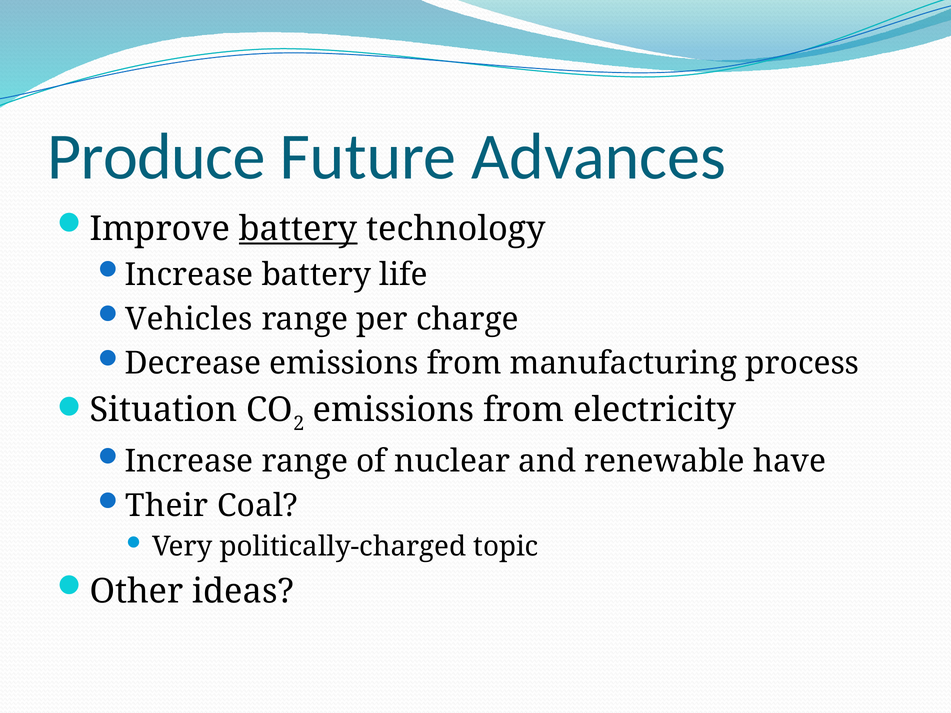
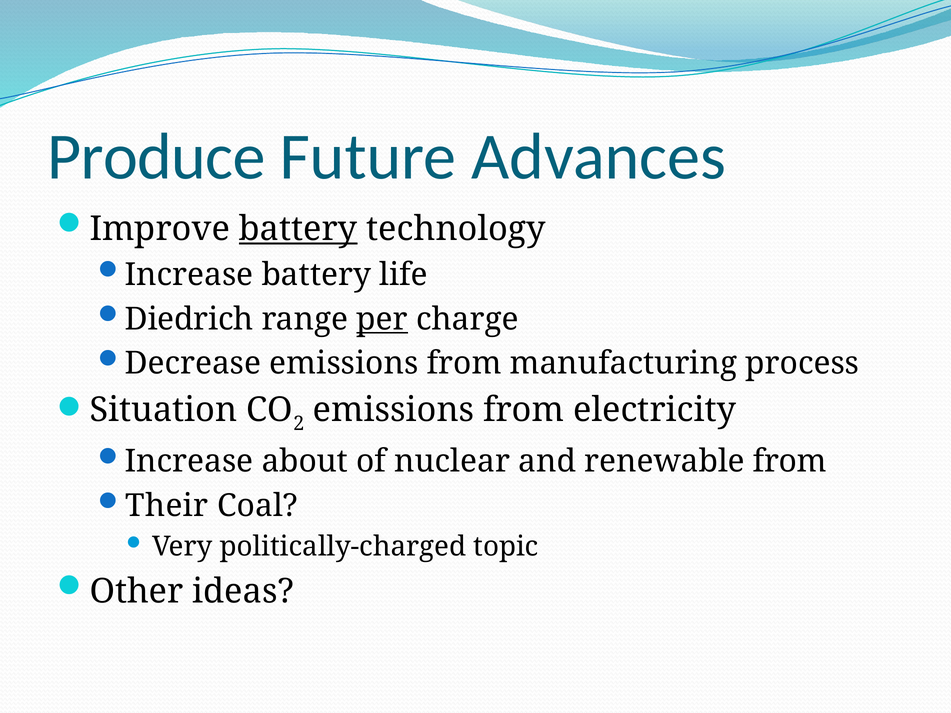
Vehicles: Vehicles -> Diedrich
per underline: none -> present
Increase range: range -> about
renewable have: have -> from
